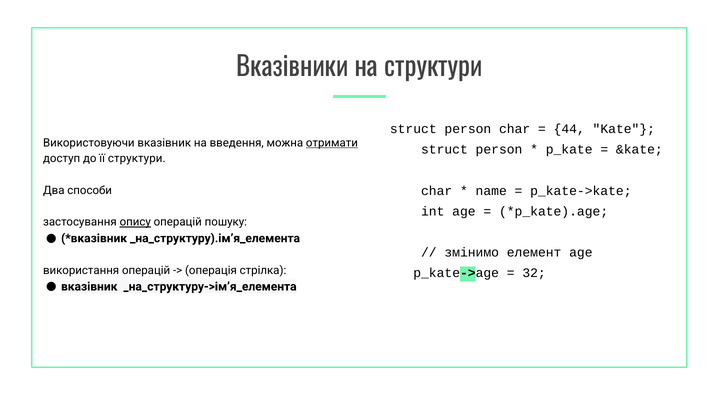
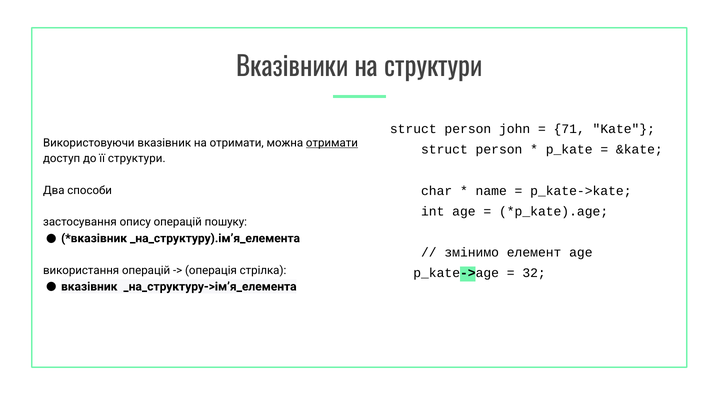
person char: char -> john
44: 44 -> 71
на введення: введення -> отримати
опису underline: present -> none
